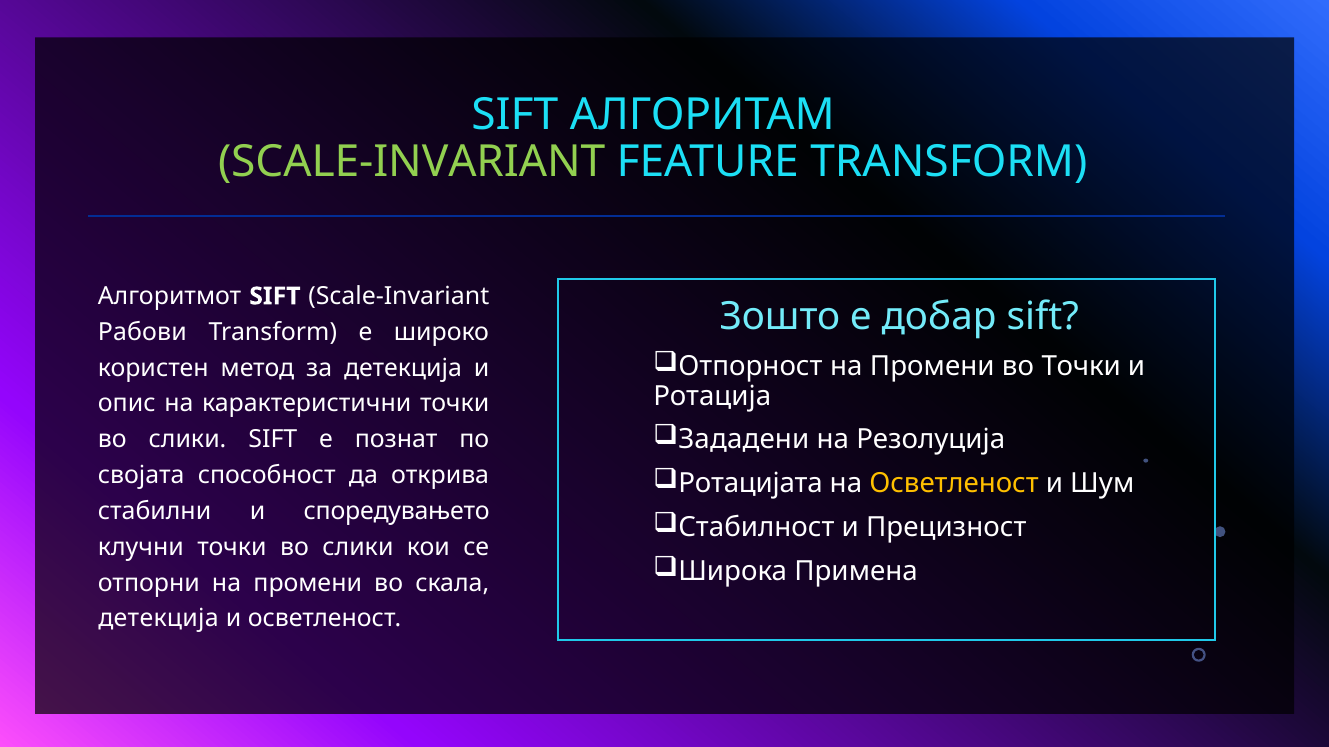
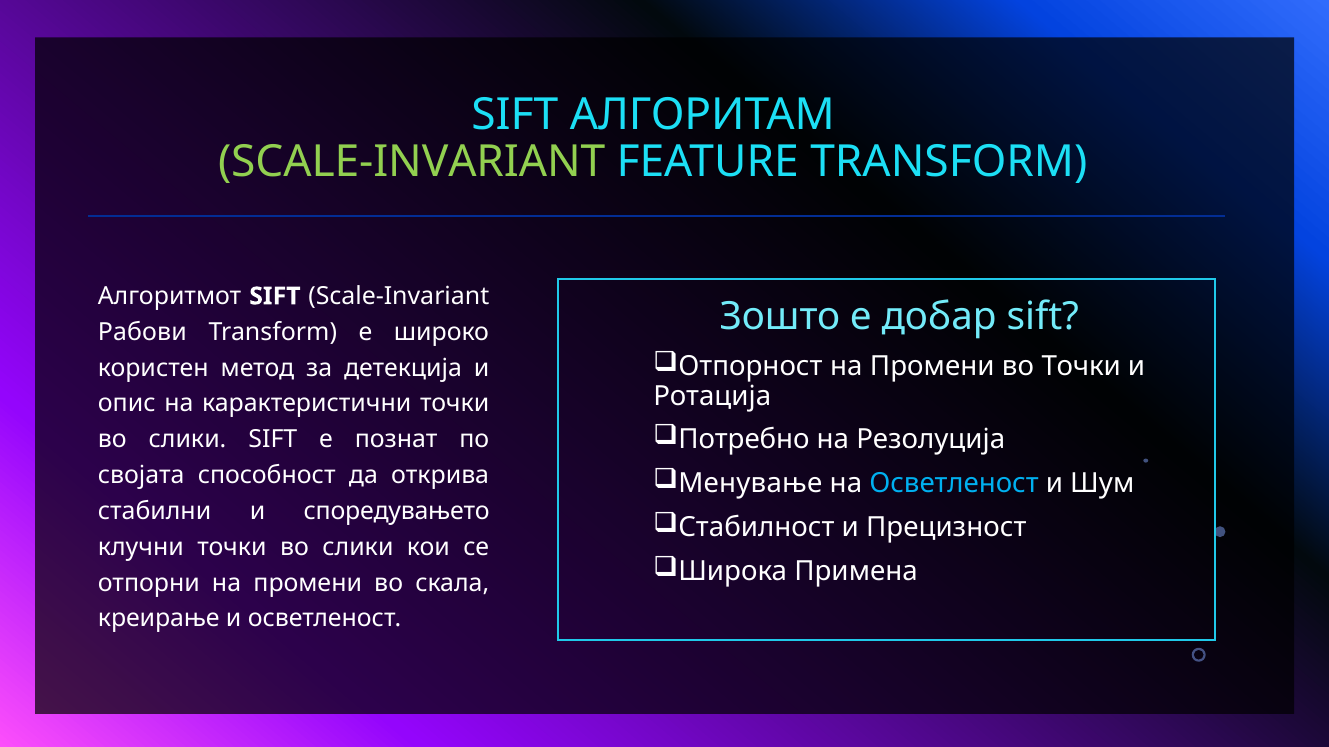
Зададени: Зададени -> Потребно
Ротацијата: Ротацијата -> Менување
Осветленост at (954, 484) colour: yellow -> light blue
детекција at (159, 619): детекција -> креирање
